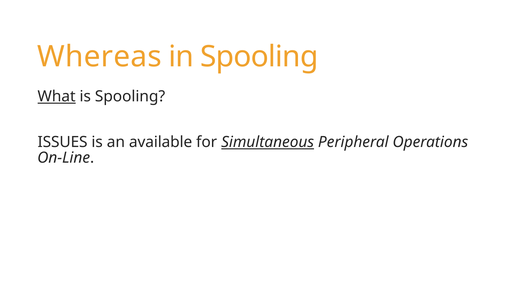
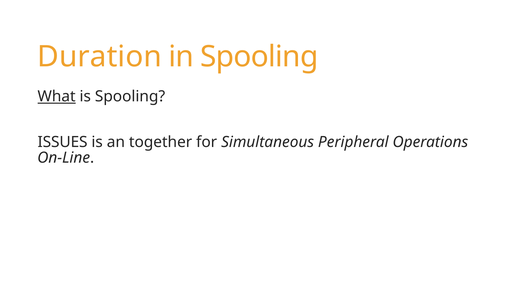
Whereas: Whereas -> Duration
available: available -> together
Simultaneous underline: present -> none
